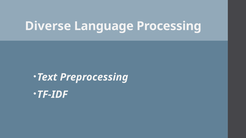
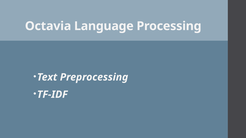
Diverse: Diverse -> Octavia
